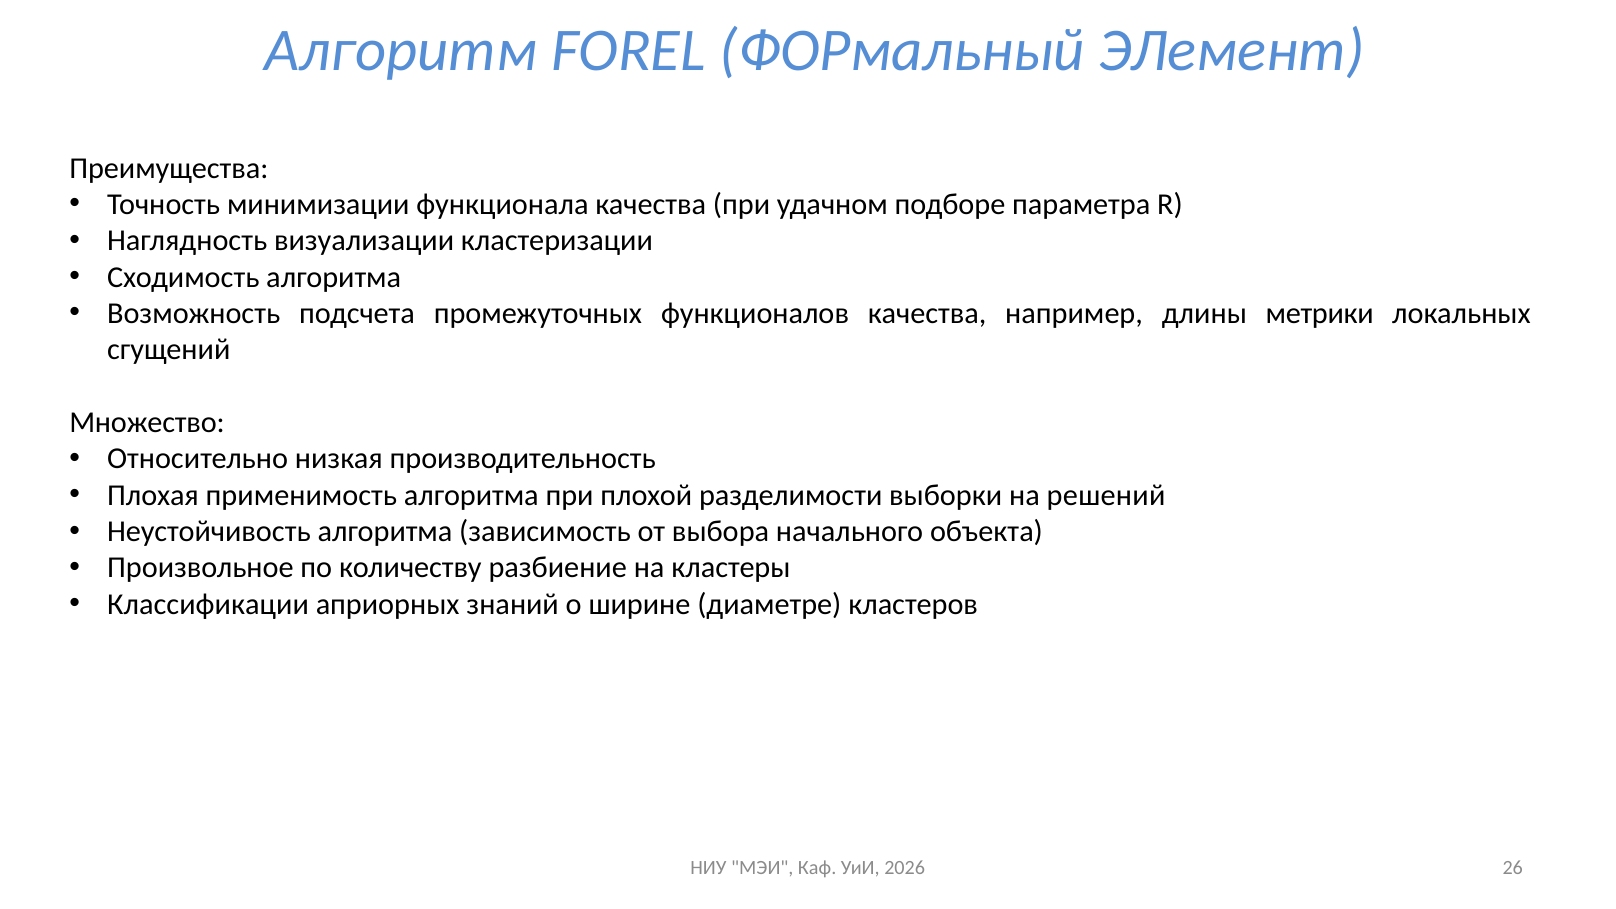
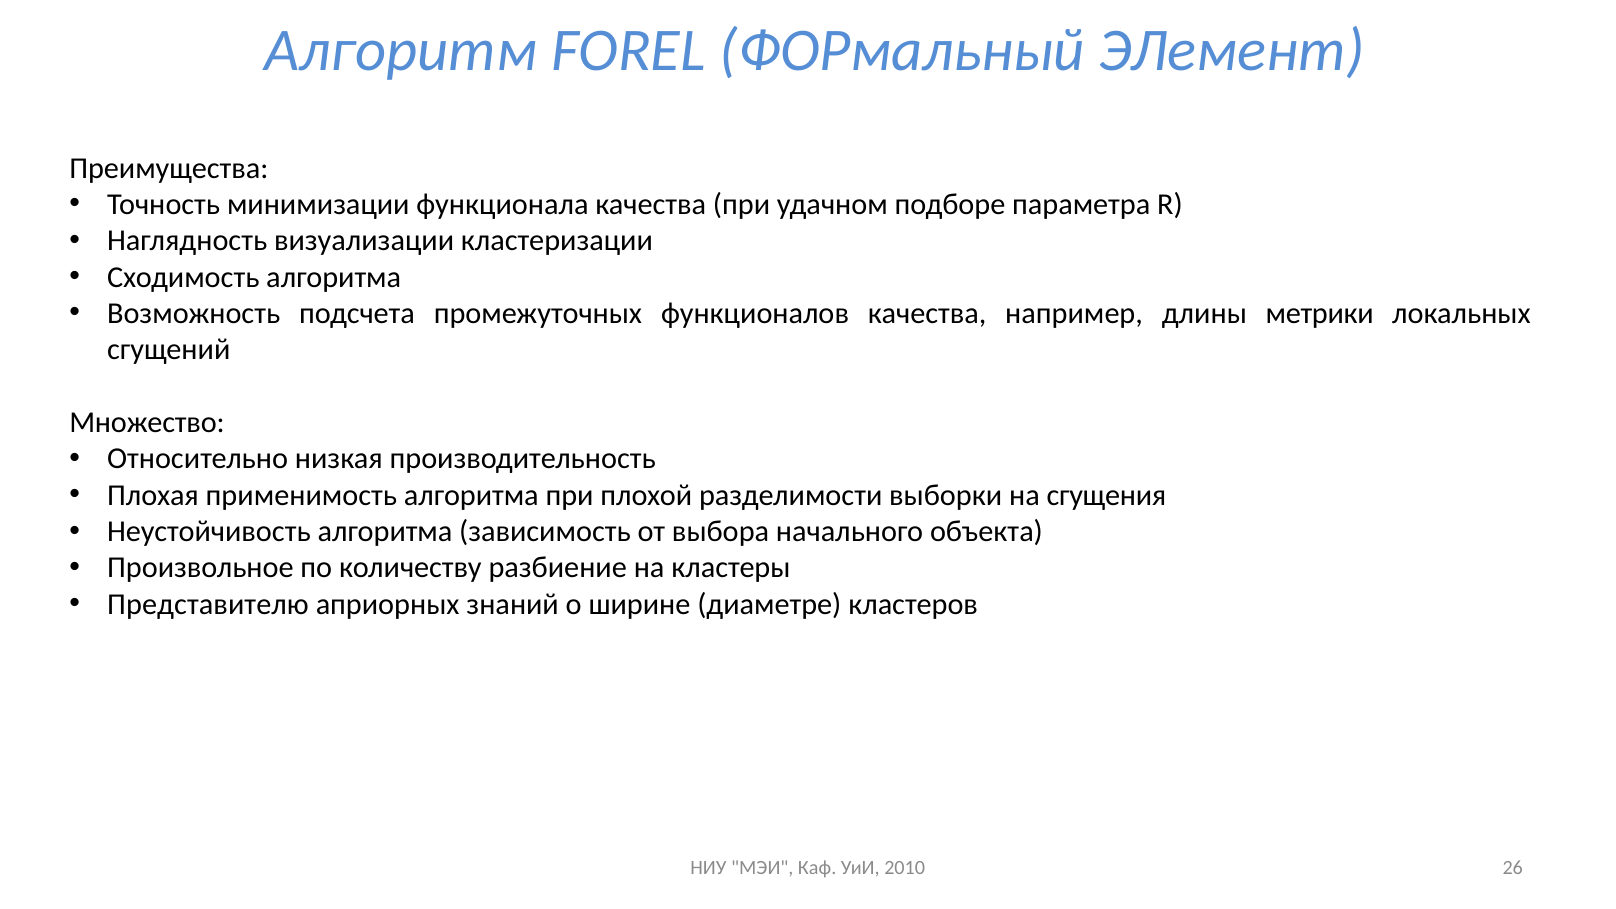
решений: решений -> сгущения
Классификации: Классификации -> Представителю
2026: 2026 -> 2010
